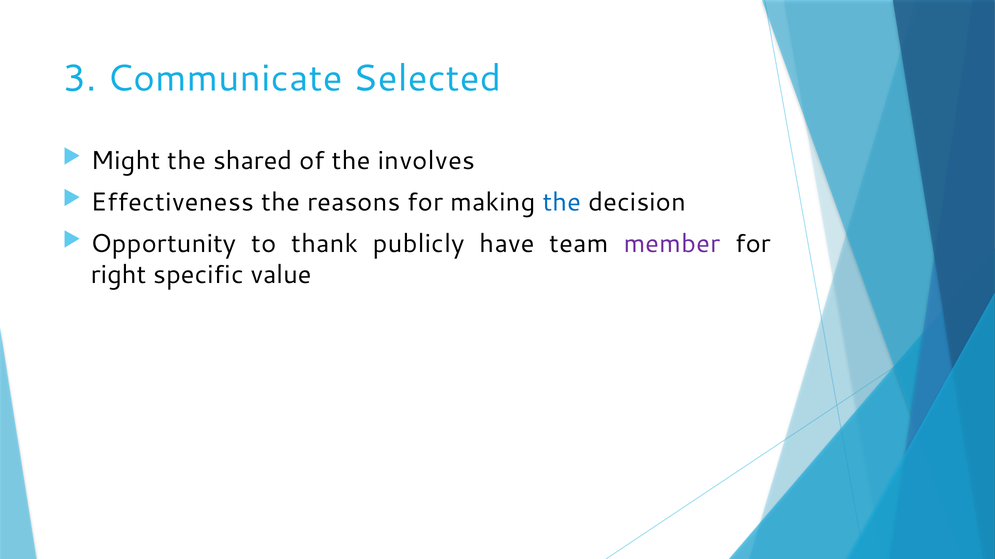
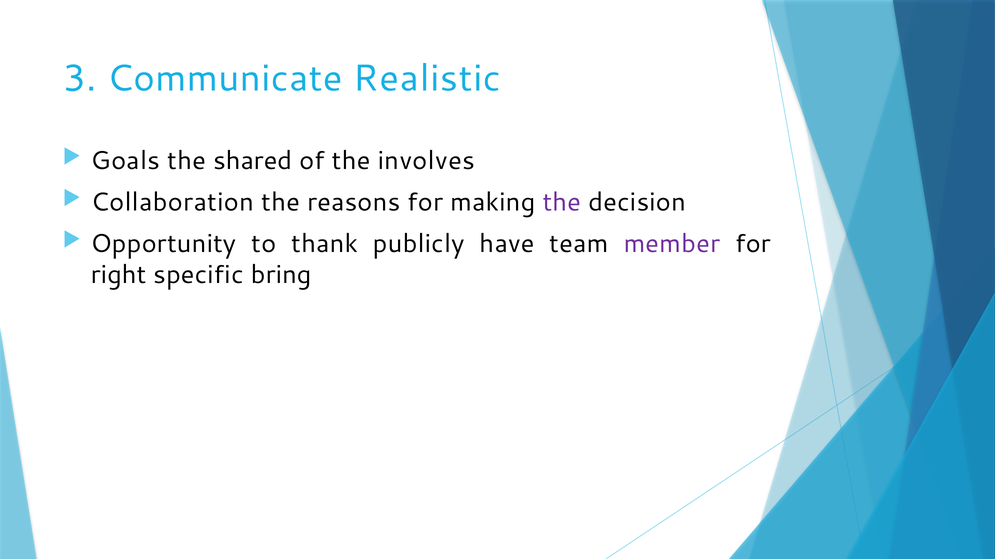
Selected: Selected -> Realistic
Might: Might -> Goals
Effectiveness: Effectiveness -> Collaboration
the at (562, 202) colour: blue -> purple
value: value -> bring
